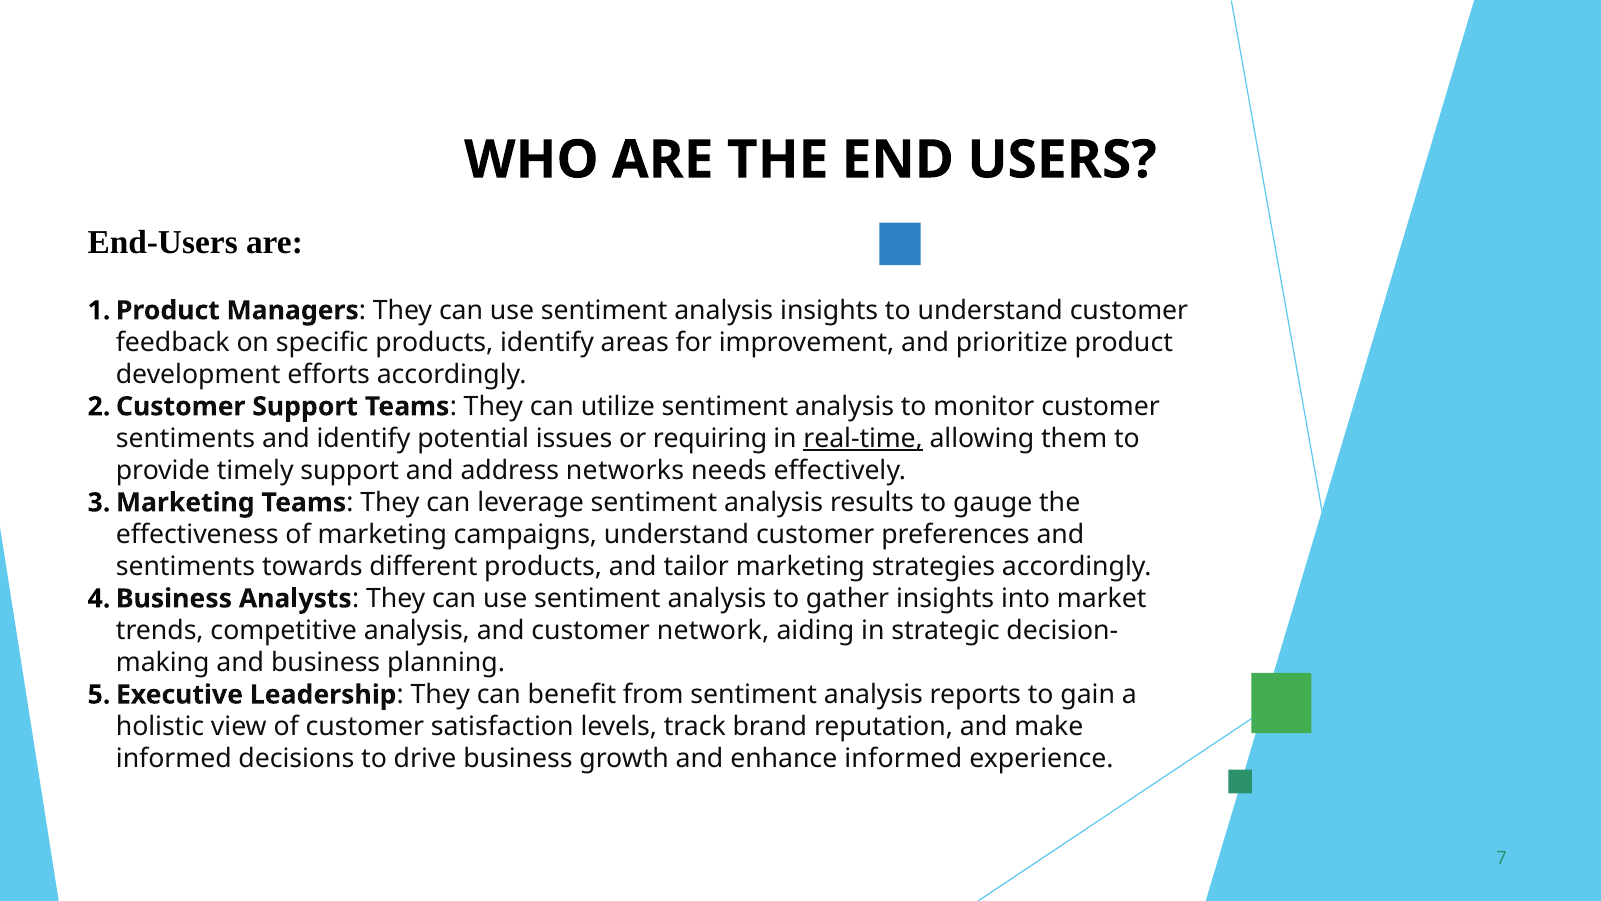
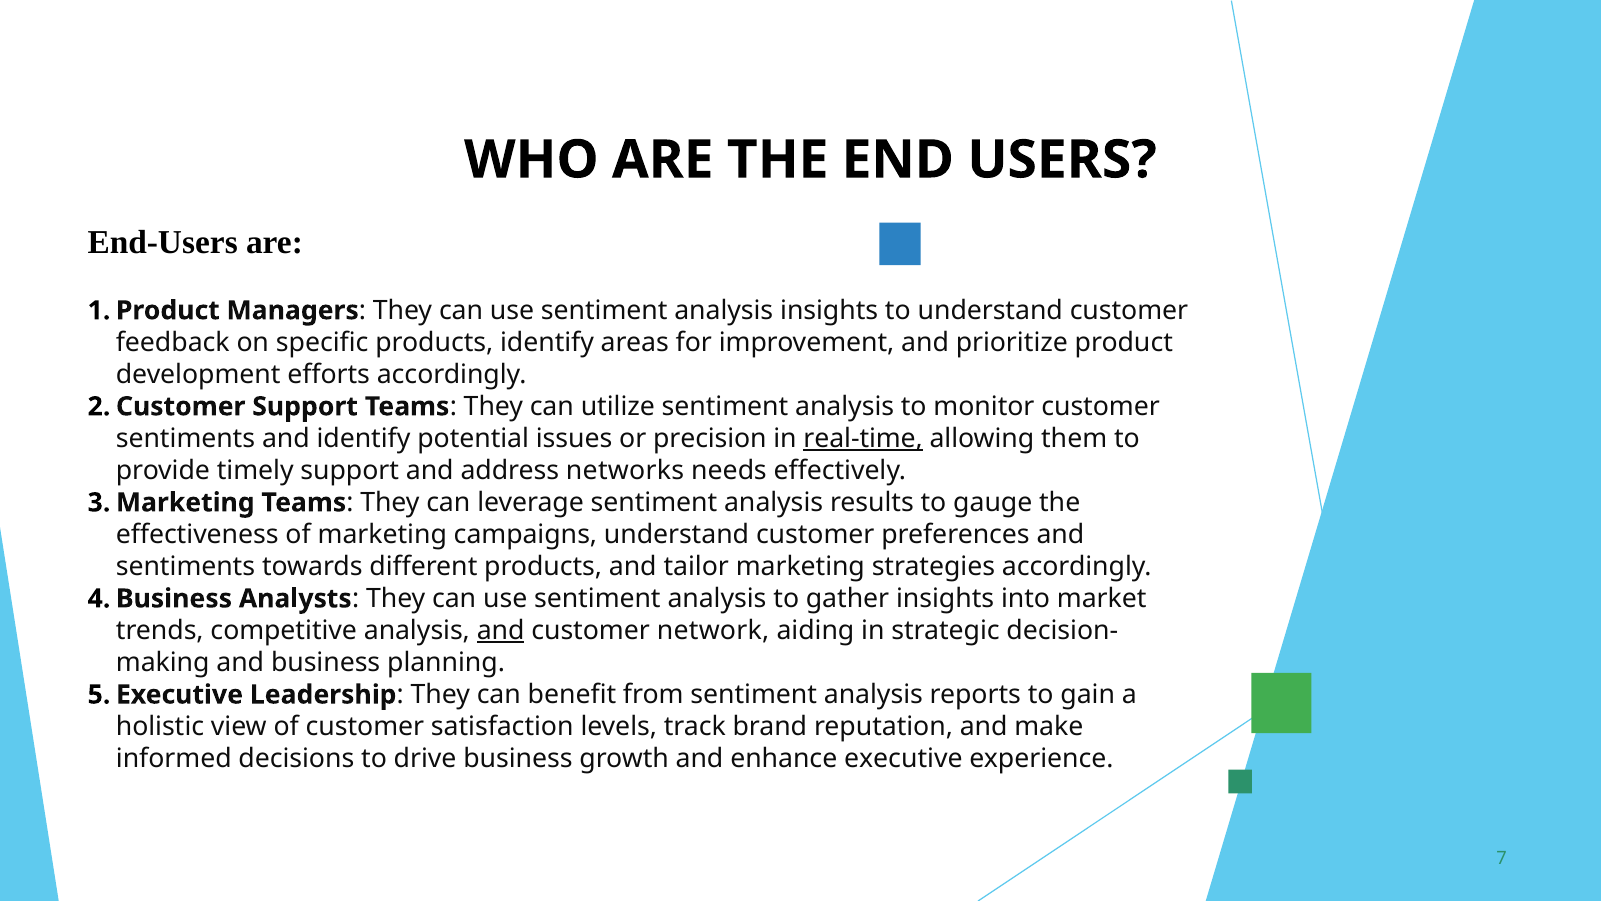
requiring: requiring -> precision
and at (501, 630) underline: none -> present
enhance informed: informed -> executive
